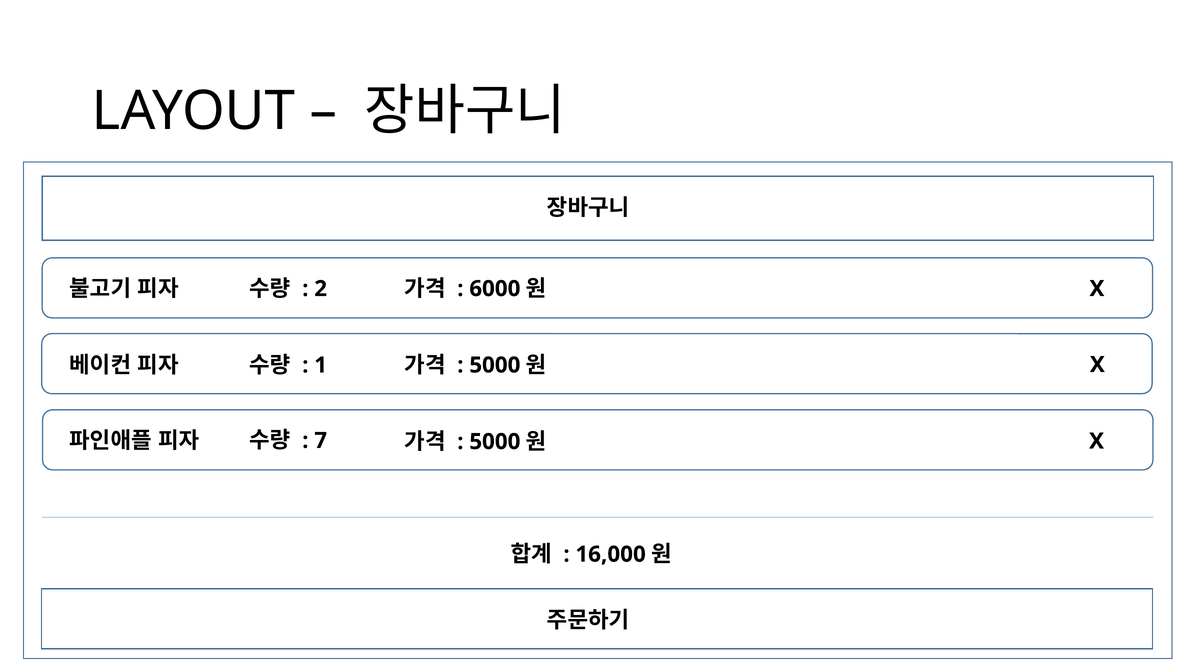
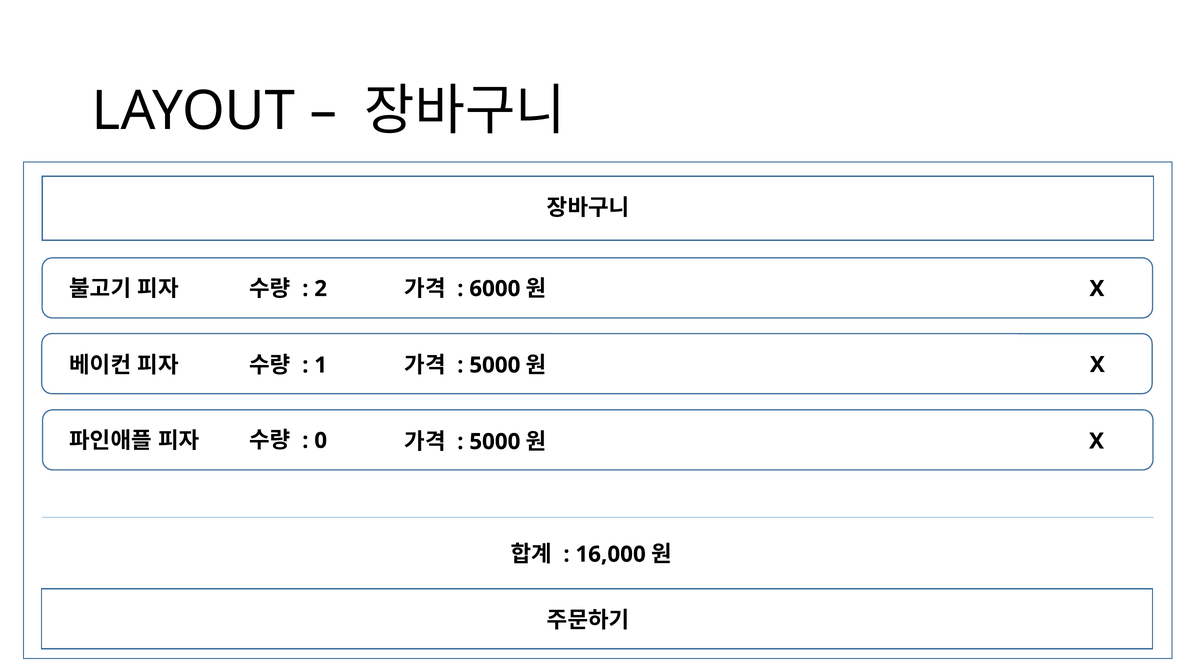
7: 7 -> 0
